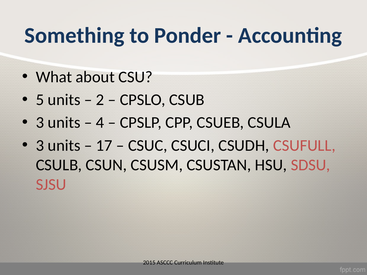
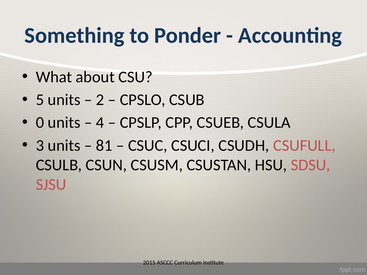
3 at (40, 123): 3 -> 0
17: 17 -> 81
